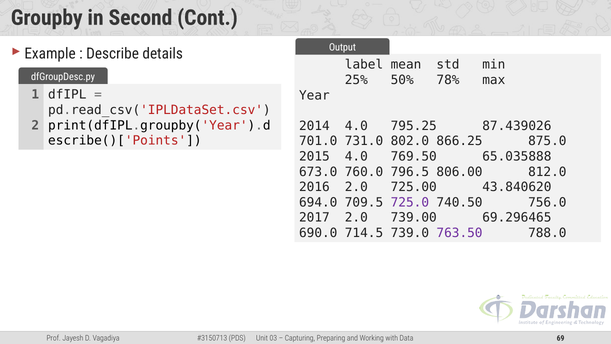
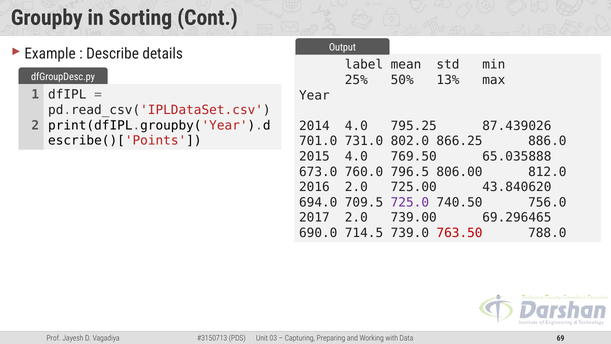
Second: Second -> Sorting
78%: 78% -> 13%
875.0: 875.0 -> 886.0
763.50 colour: purple -> red
